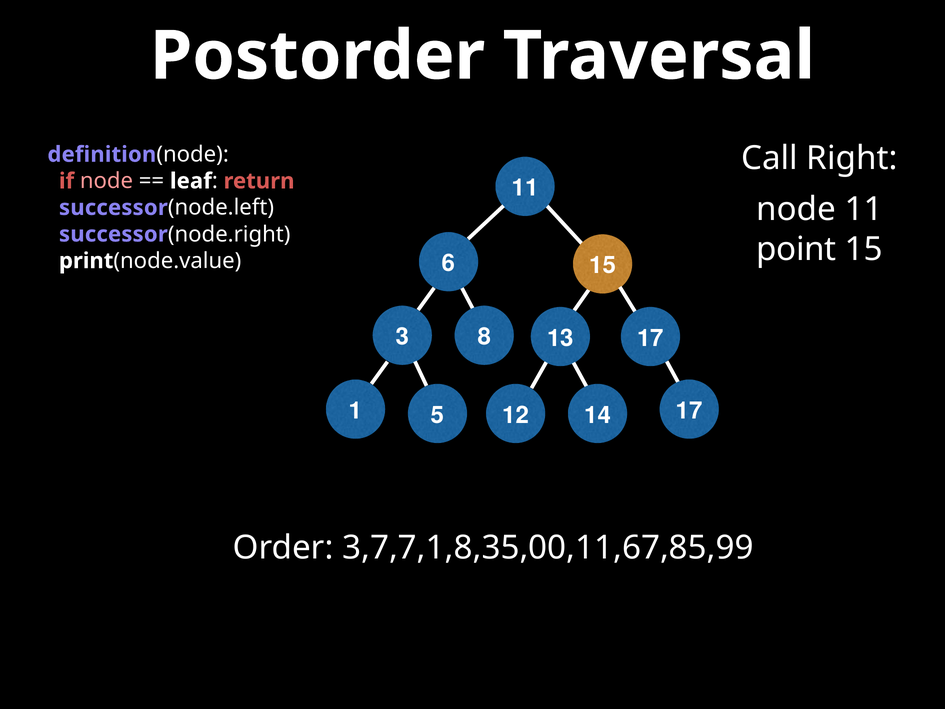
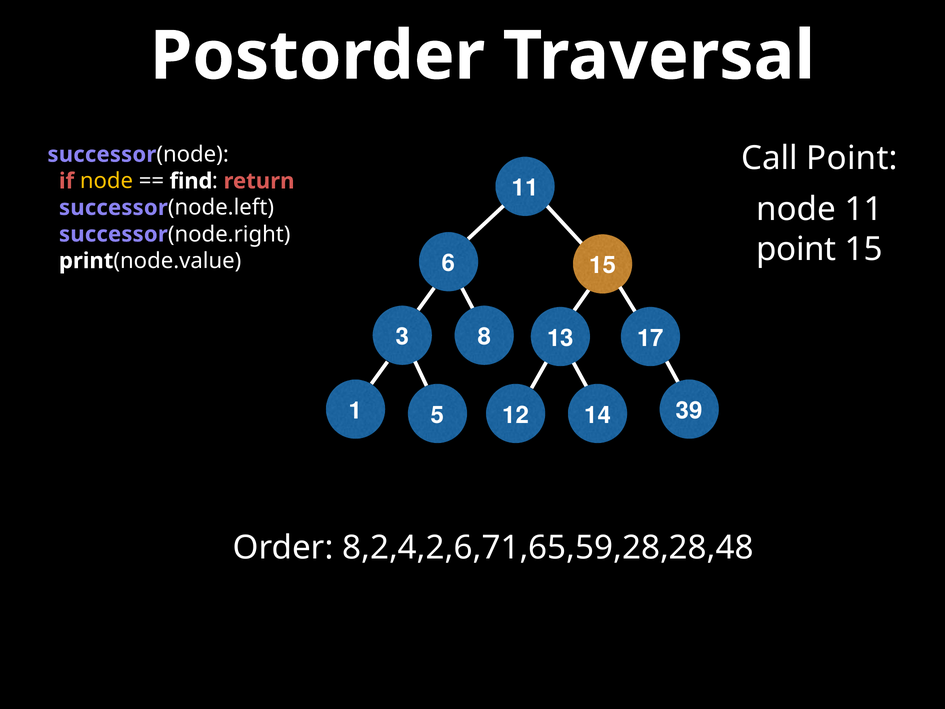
Call Right: Right -> Point
definition at (102, 154): definition -> successor
node at (106, 181) colour: pink -> yellow
leaf: leaf -> find
17 at (689, 411): 17 -> 39
3,7,7,1,8,35,00,11,67,85,99: 3,7,7,1,8,35,00,11,67,85,99 -> 8,2,4,2,6,71,65,59,28,28,48
